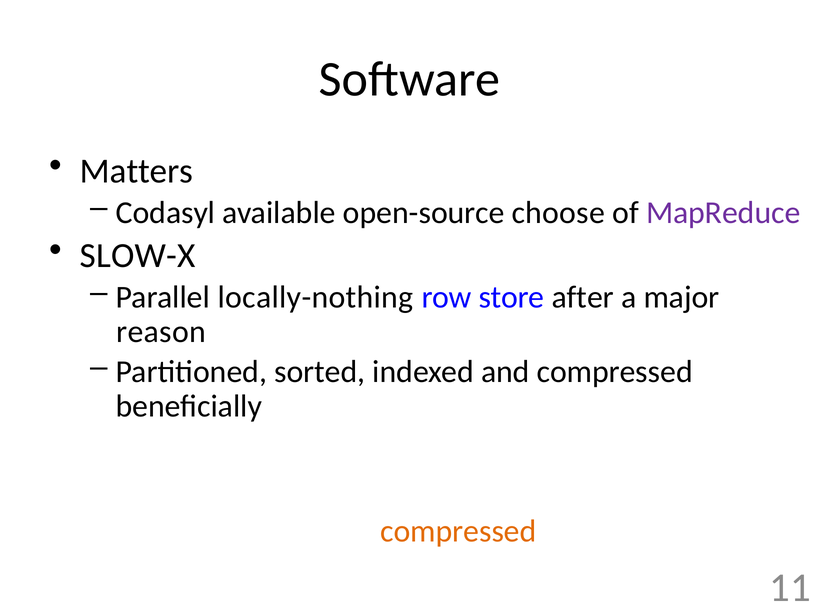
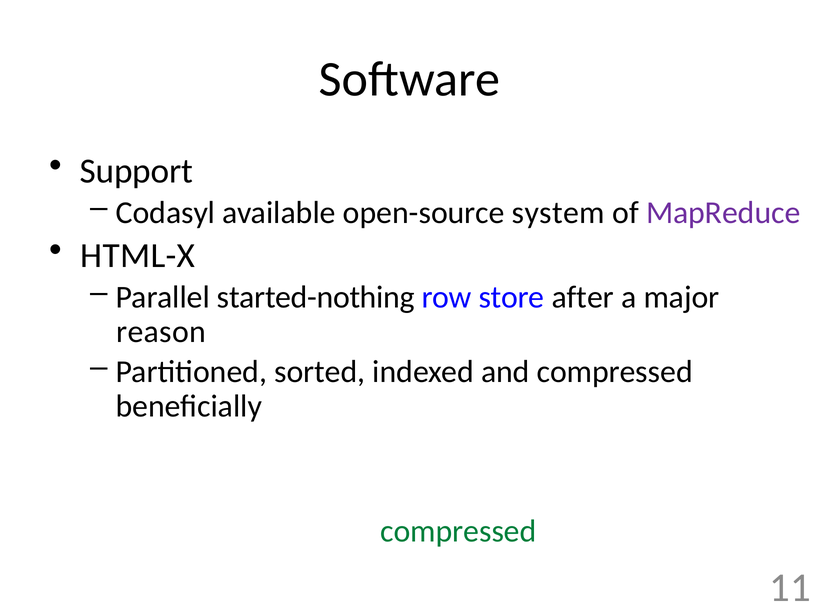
Matters: Matters -> Support
choose: choose -> system
SLOW-X: SLOW-X -> HTML-X
locally-nothing: locally-nothing -> started-nothing
compressed at (458, 531) colour: orange -> green
